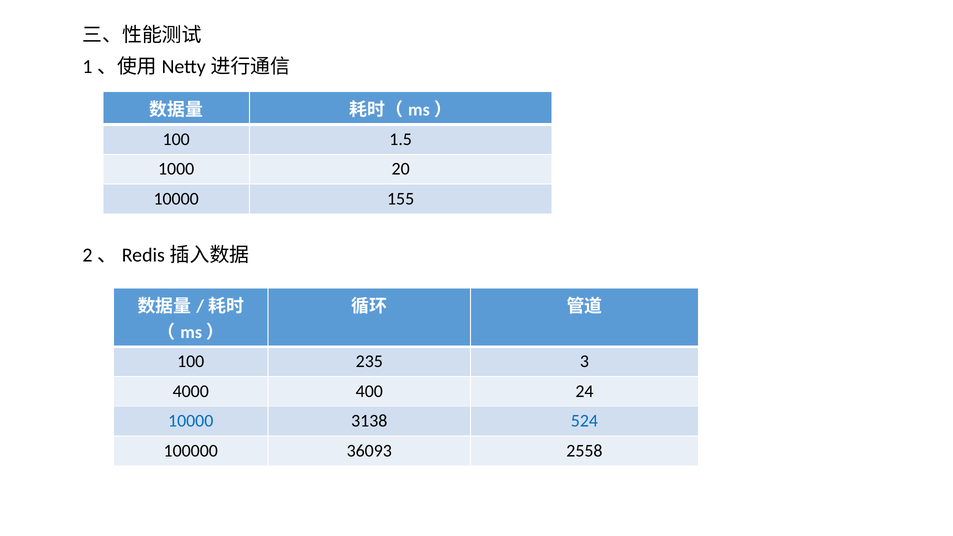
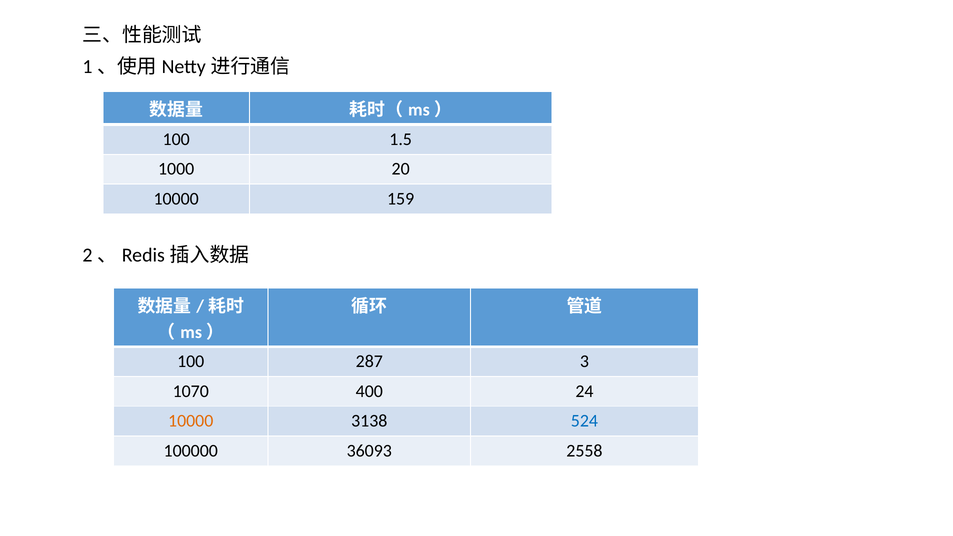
155: 155 -> 159
235: 235 -> 287
4000: 4000 -> 1070
10000 at (191, 421) colour: blue -> orange
